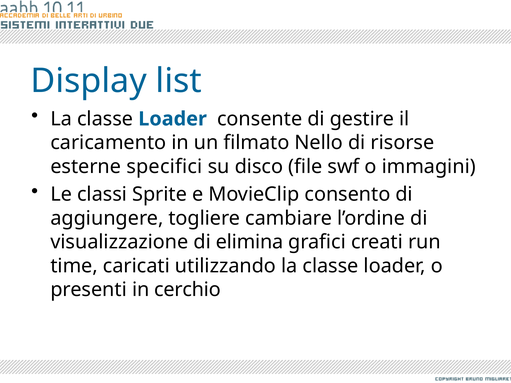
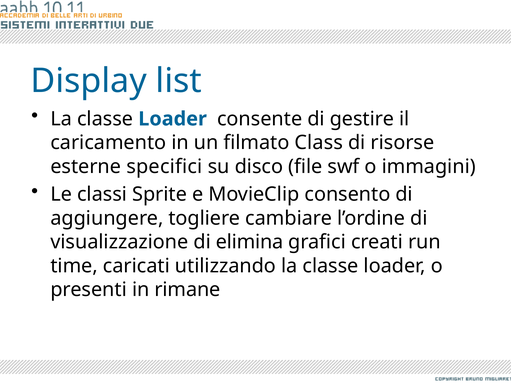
Nello: Nello -> Class
cerchio: cerchio -> rimane
